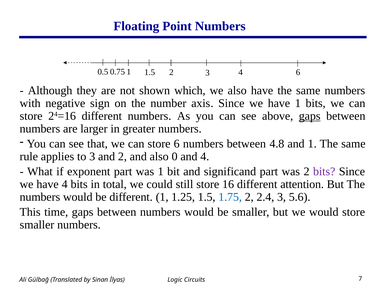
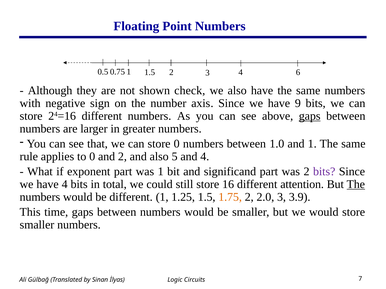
which: which -> check
have 1: 1 -> 9
store 6: 6 -> 0
4.8: 4.8 -> 1.0
to 3: 3 -> 0
0: 0 -> 5
The at (356, 185) underline: none -> present
1.75 colour: blue -> orange
2.4: 2.4 -> 2.0
5.6: 5.6 -> 3.9
